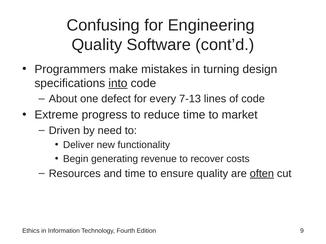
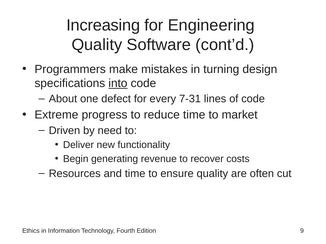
Confusing: Confusing -> Increasing
7-13: 7-13 -> 7-31
often underline: present -> none
